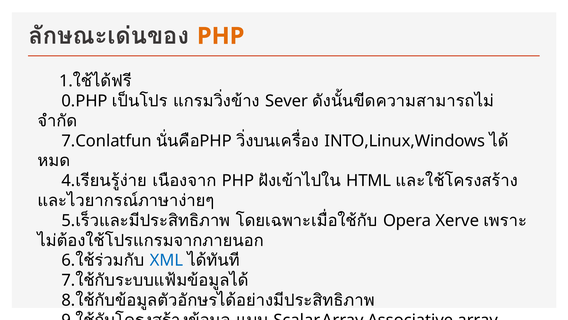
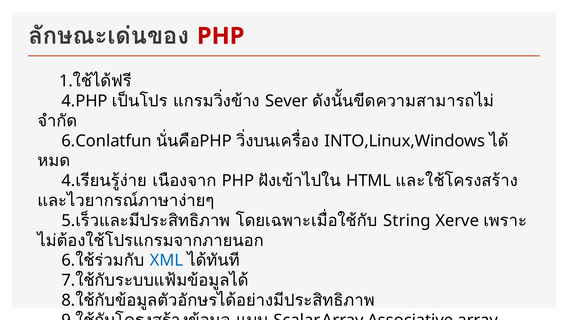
PHP at (221, 36) colour: orange -> red
0.PHP: 0.PHP -> 4.PHP
7.Conlatfun: 7.Conlatfun -> 6.Conlatfun
Opera: Opera -> String
